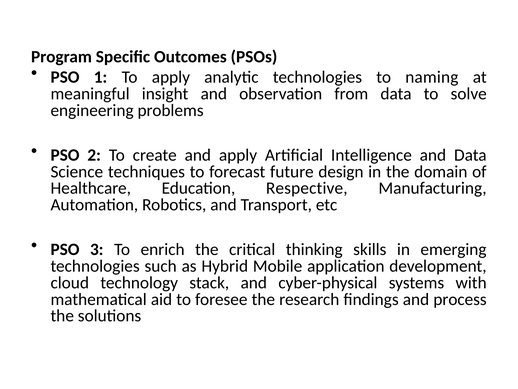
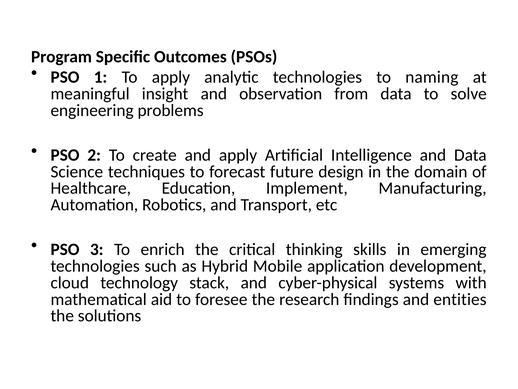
Respective: Respective -> Implement
process: process -> entities
